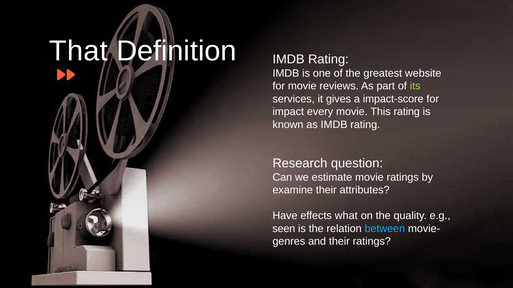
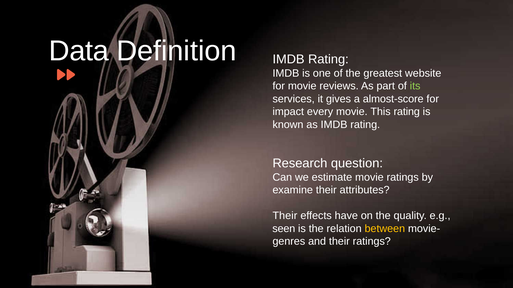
That: That -> Data
impact-score: impact-score -> almost-score
Have at (285, 216): Have -> Their
what: what -> have
between colour: light blue -> yellow
